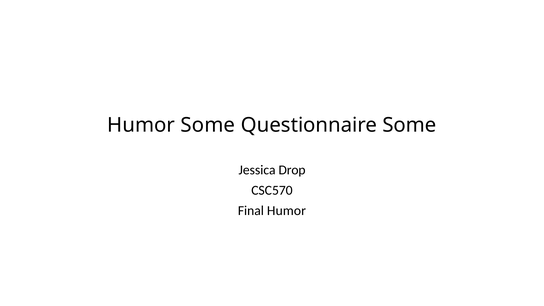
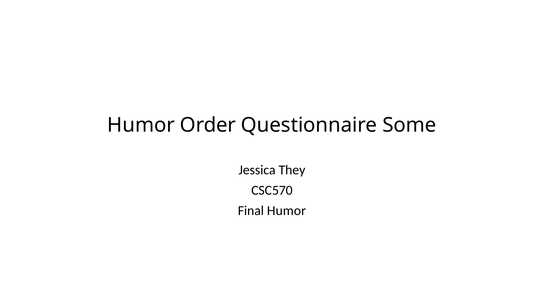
Humor Some: Some -> Order
Drop: Drop -> They
